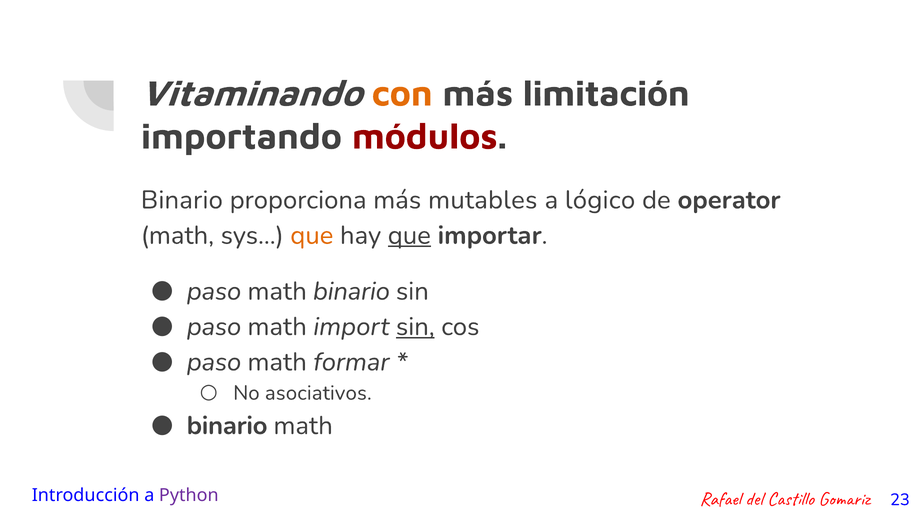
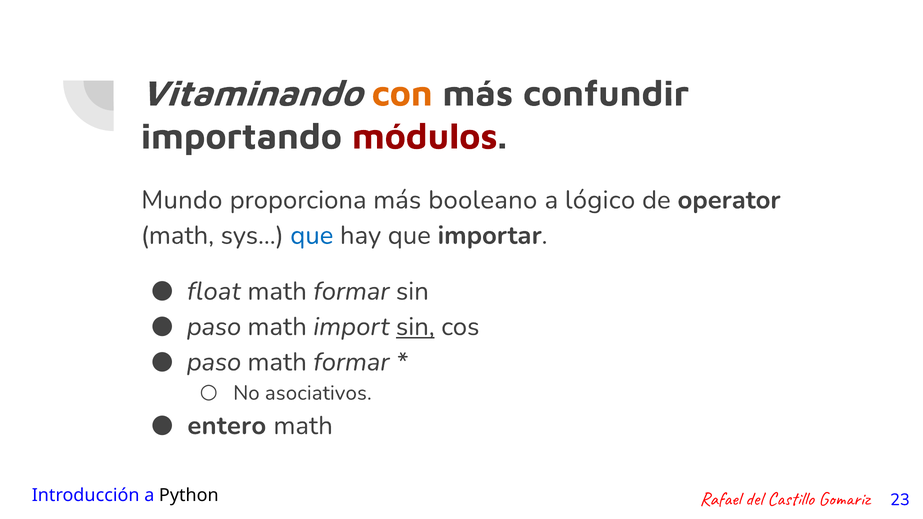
limitación: limitación -> confundir
Binario at (182, 200): Binario -> Mundo
mutables: mutables -> booleano
que at (312, 235) colour: orange -> blue
que at (409, 235) underline: present -> none
paso at (214, 291): paso -> float
binario at (351, 291): binario -> formar
binario at (227, 426): binario -> entero
Python colour: purple -> black
